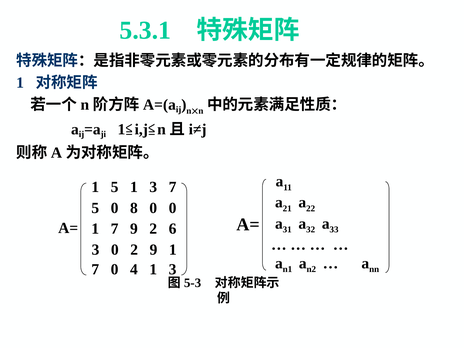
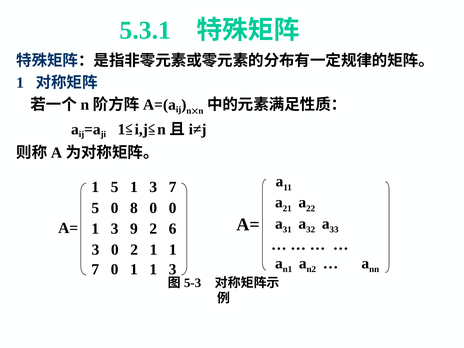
7 at (115, 229): 7 -> 3
2 9: 9 -> 1
7 0 4: 4 -> 1
